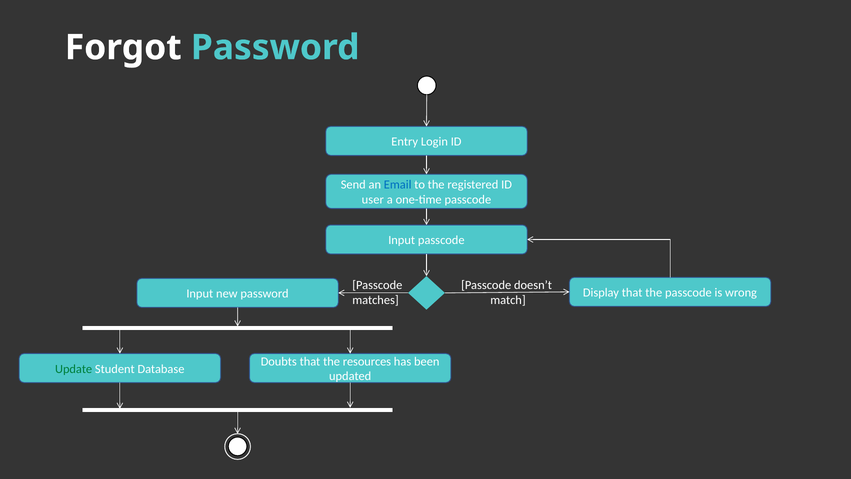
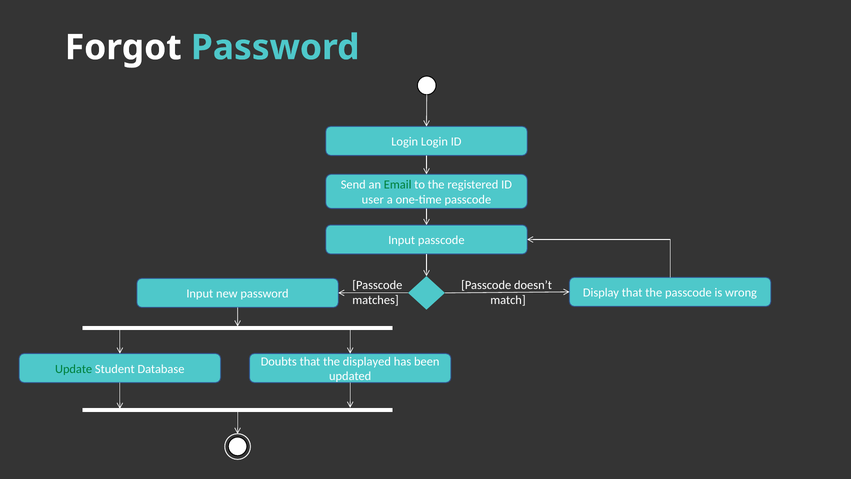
Entry at (405, 142): Entry -> Login
Email colour: blue -> green
resources: resources -> displayed
